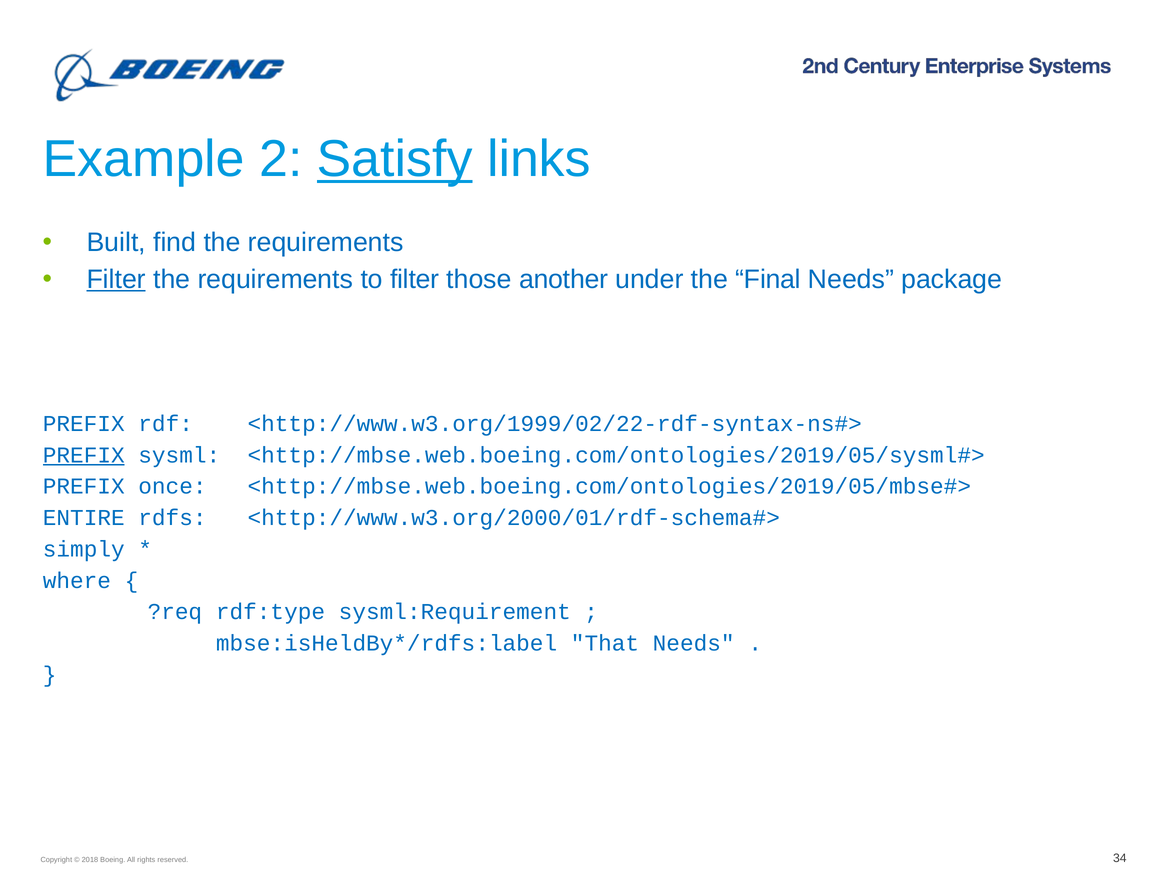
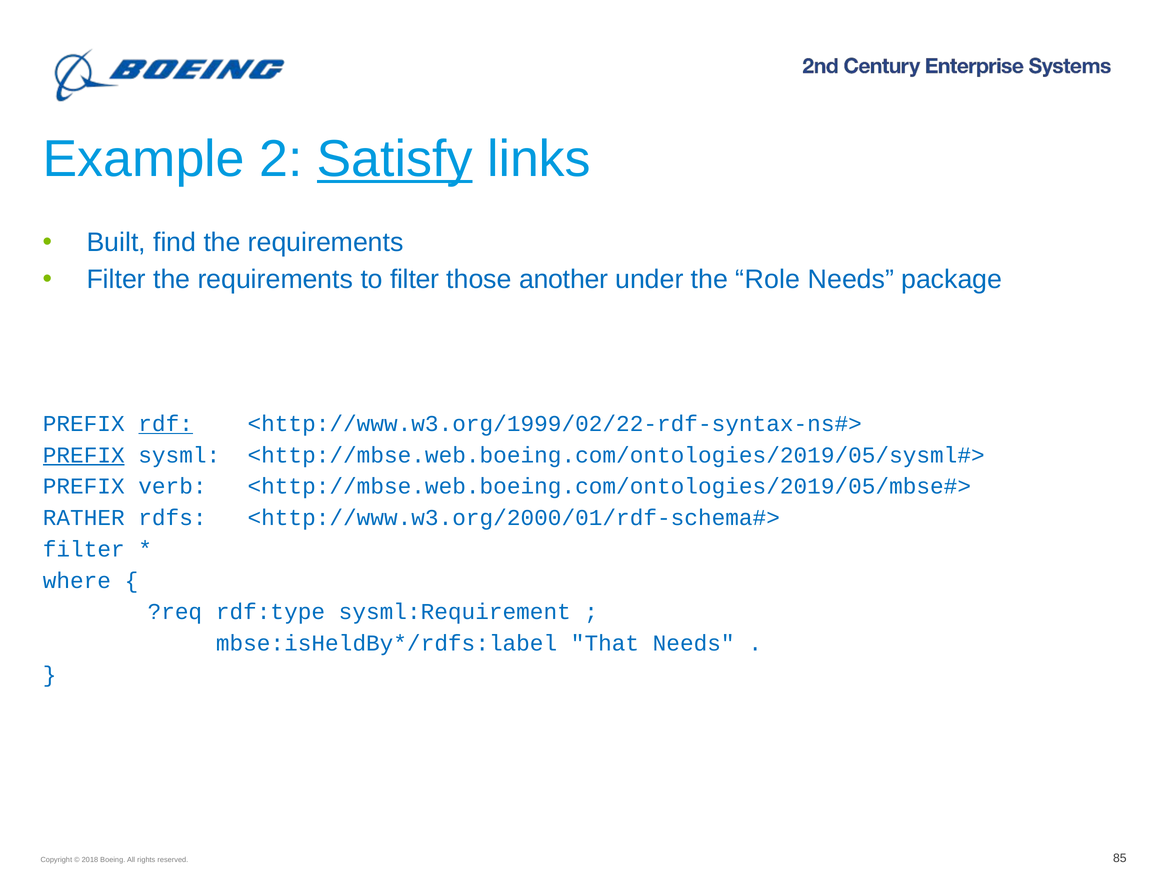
Filter at (116, 279) underline: present -> none
Final: Final -> Role
rdf underline: none -> present
once: once -> verb
ENTIRE: ENTIRE -> RATHER
simply at (84, 549): simply -> filter
34: 34 -> 85
